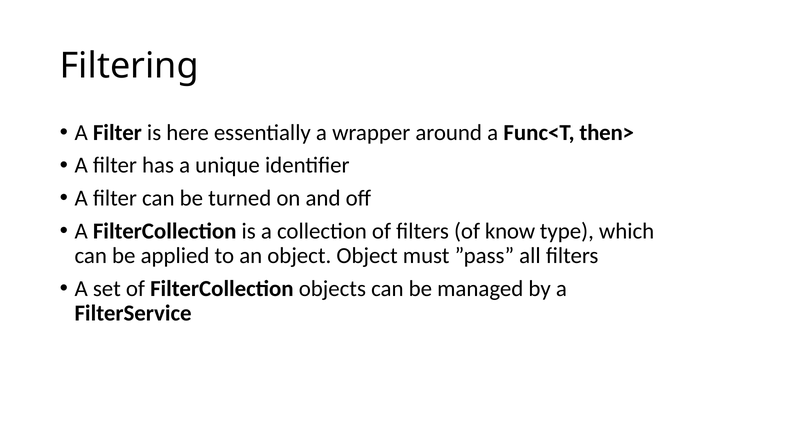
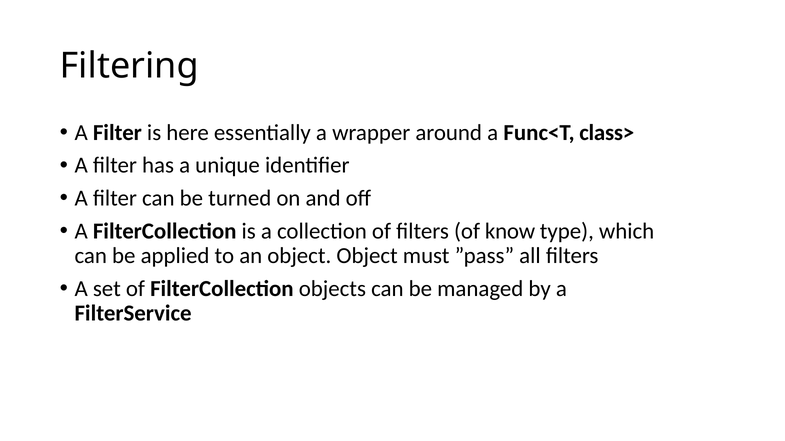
then>: then> -> class>
